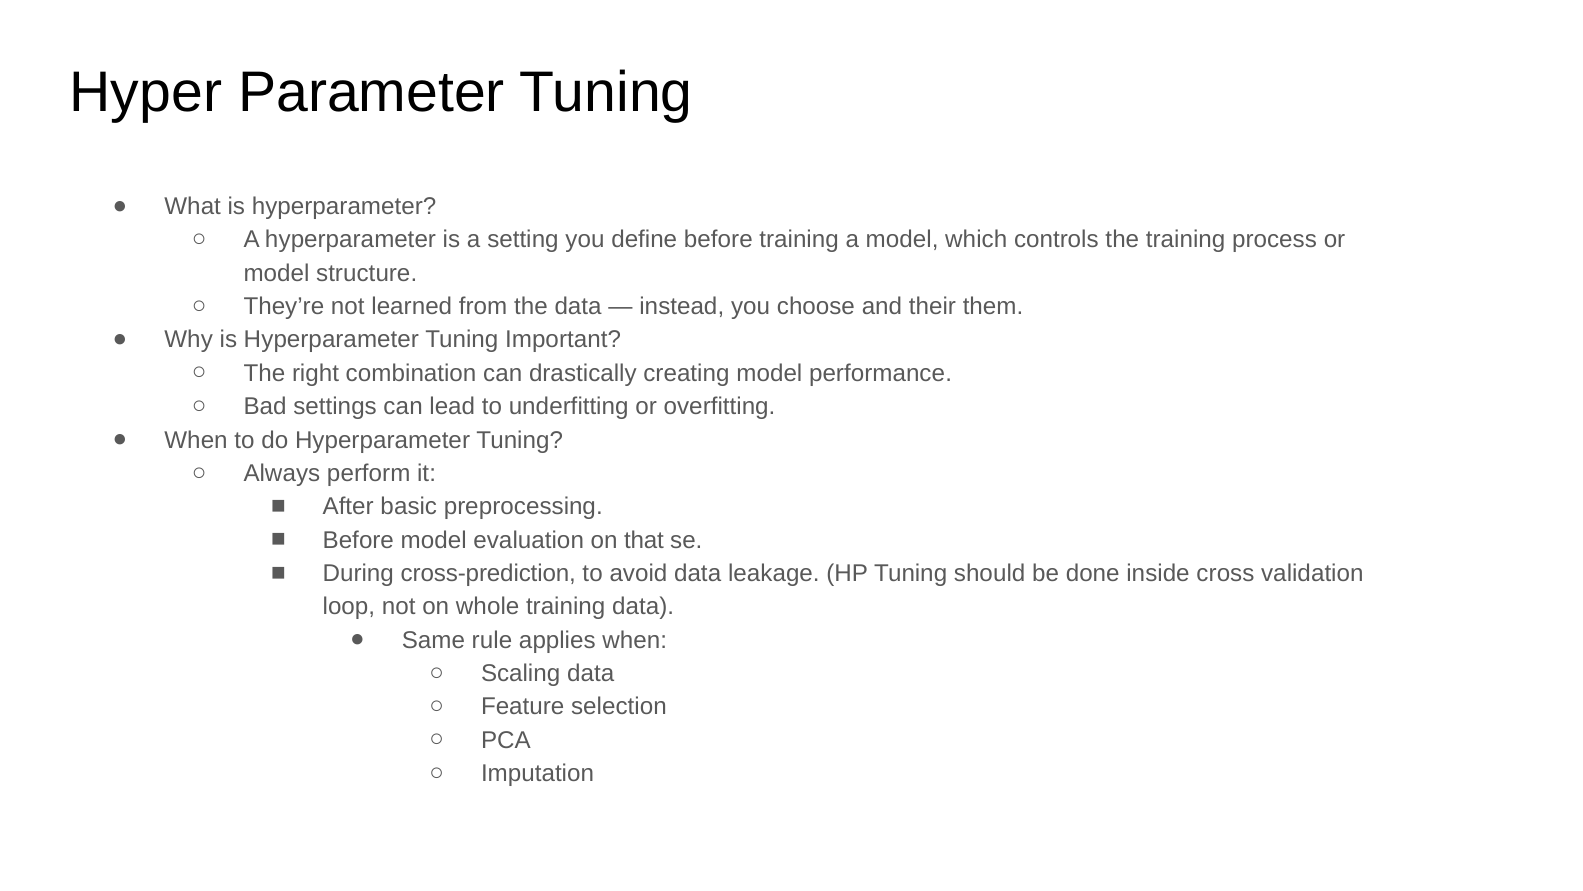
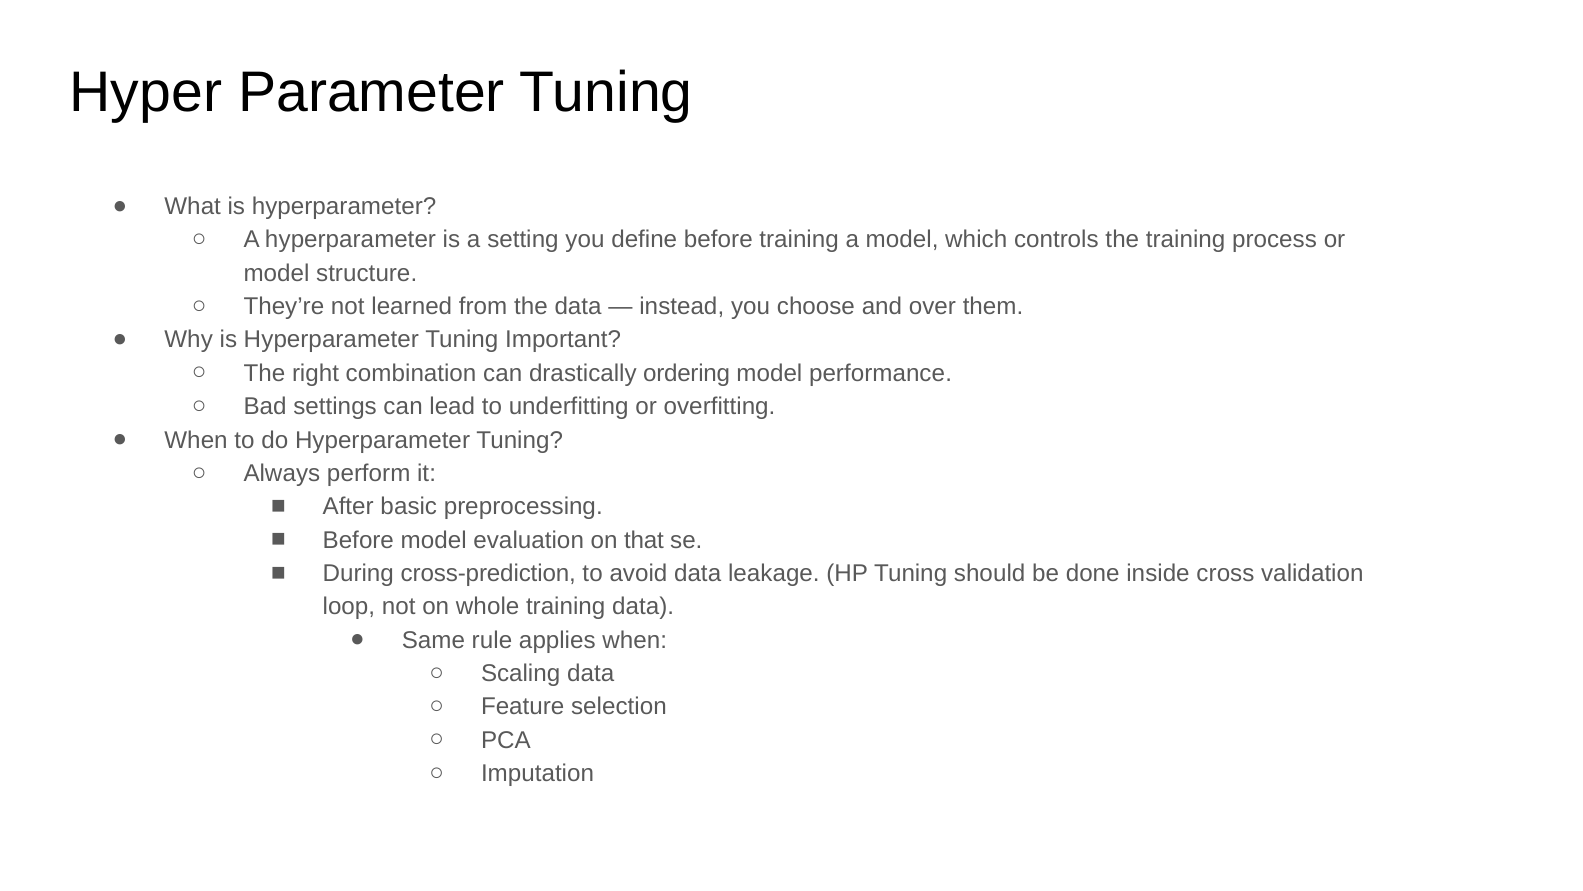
their: their -> over
creating: creating -> ordering
